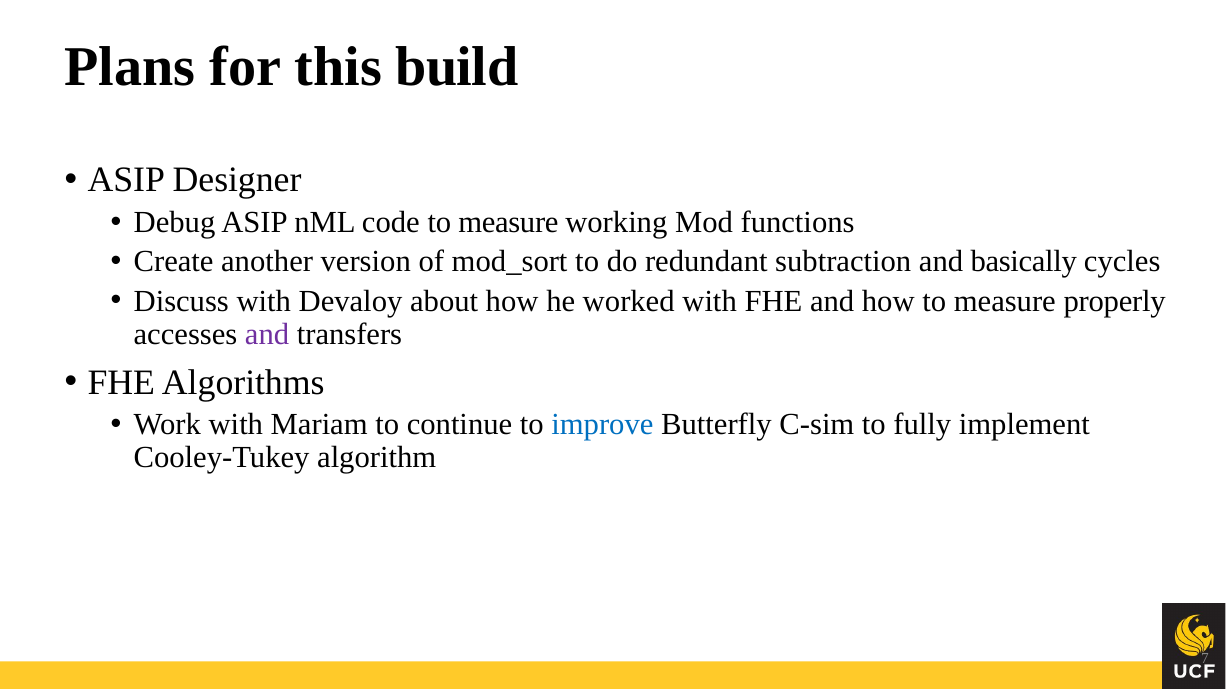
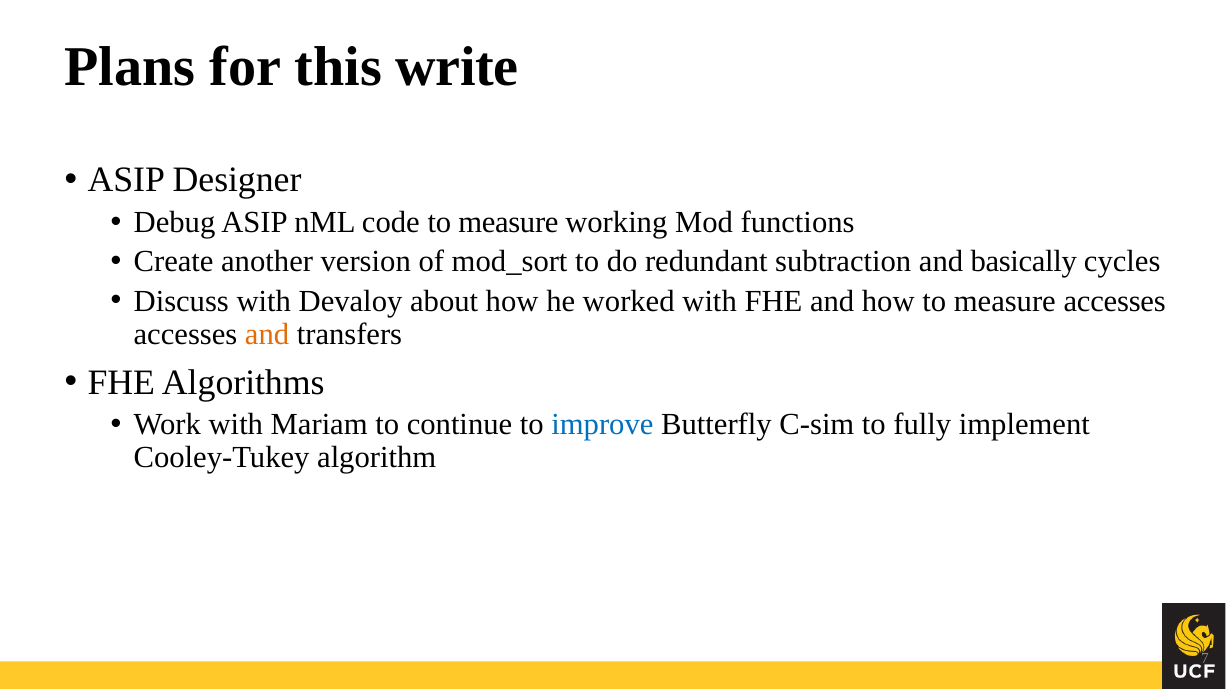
build: build -> write
measure properly: properly -> accesses
and at (267, 334) colour: purple -> orange
